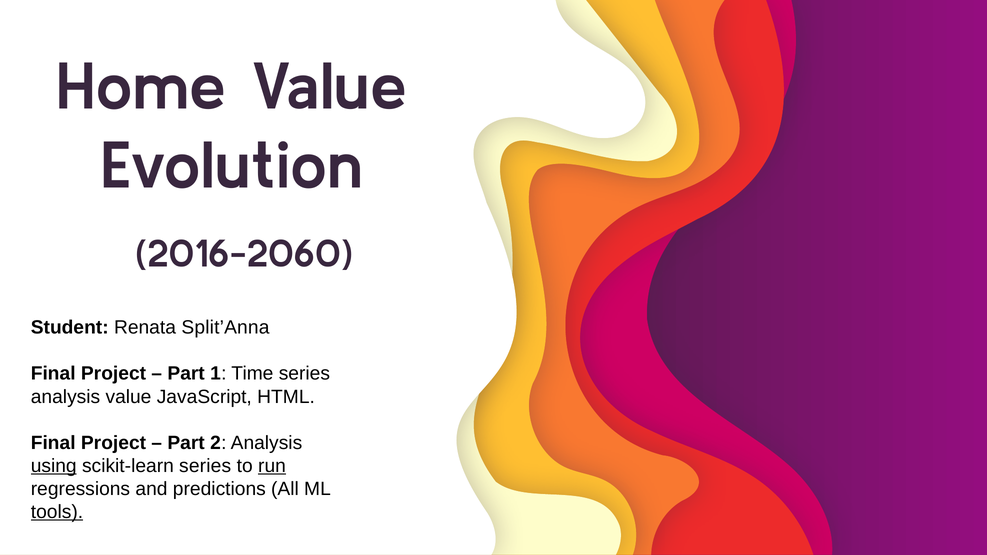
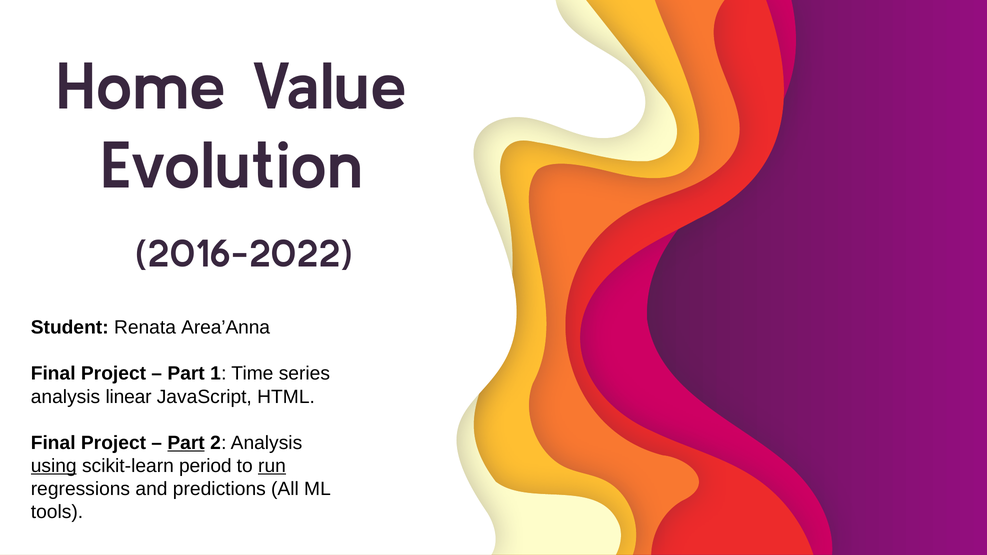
2016-2060: 2016-2060 -> 2016-2022
Split’Anna: Split’Anna -> Area’Anna
analysis value: value -> linear
Part at (186, 443) underline: none -> present
scikit-learn series: series -> period
tools underline: present -> none
